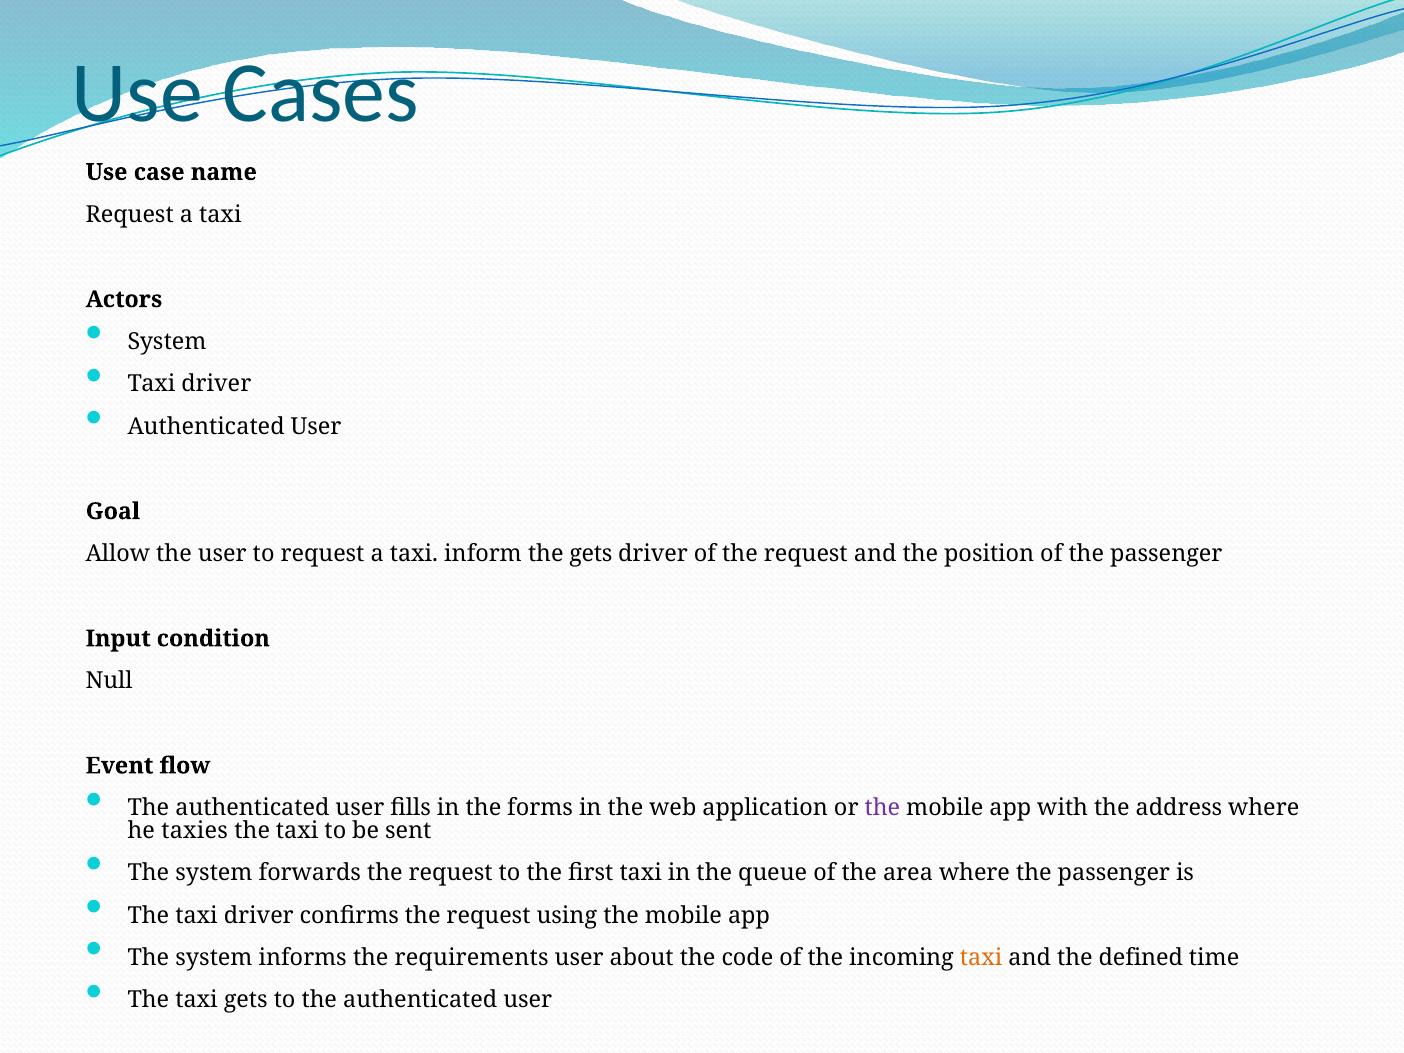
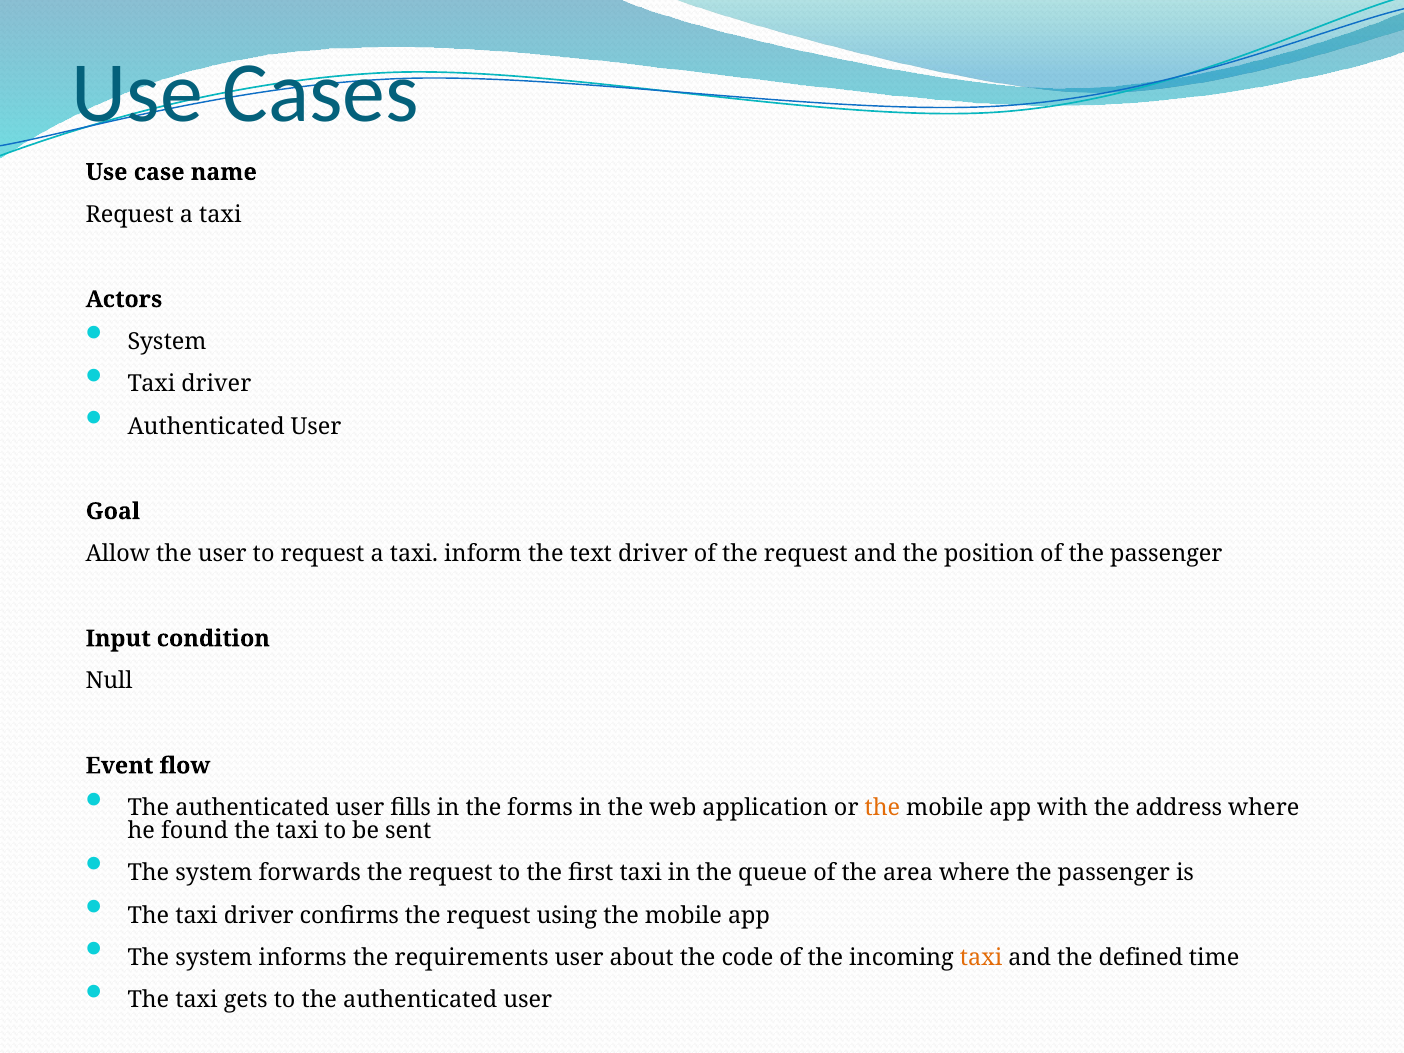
the gets: gets -> text
the at (882, 808) colour: purple -> orange
taxies: taxies -> found
